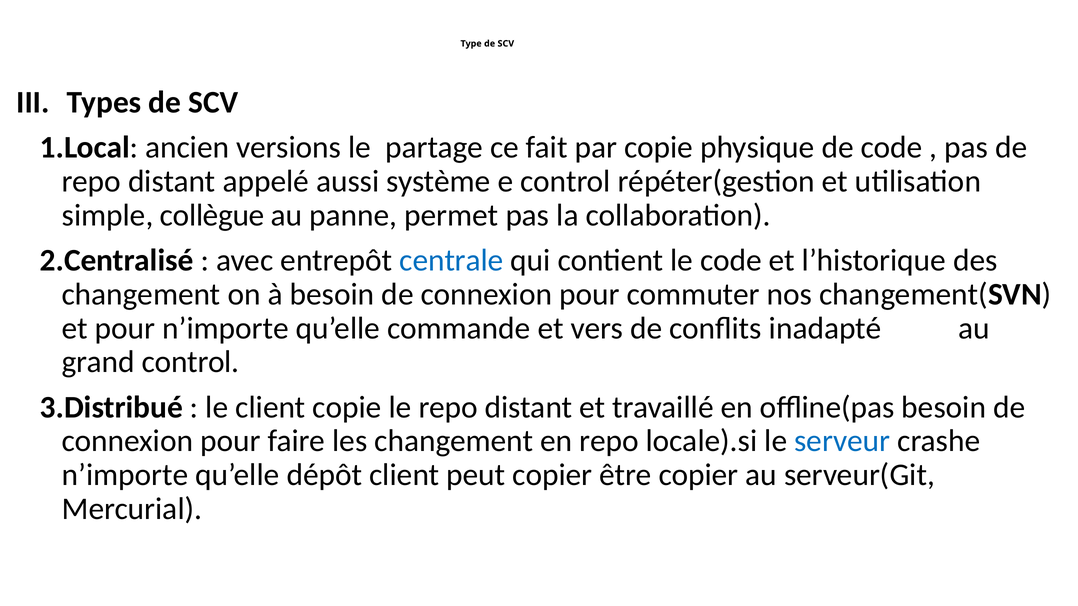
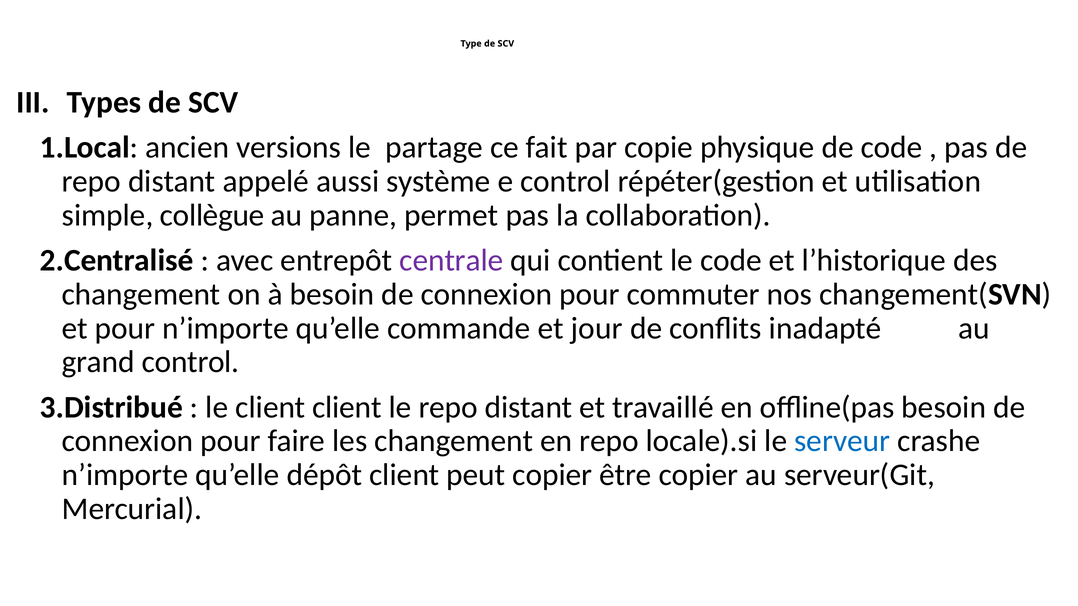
centrale colour: blue -> purple
vers: vers -> jour
client copie: copie -> client
